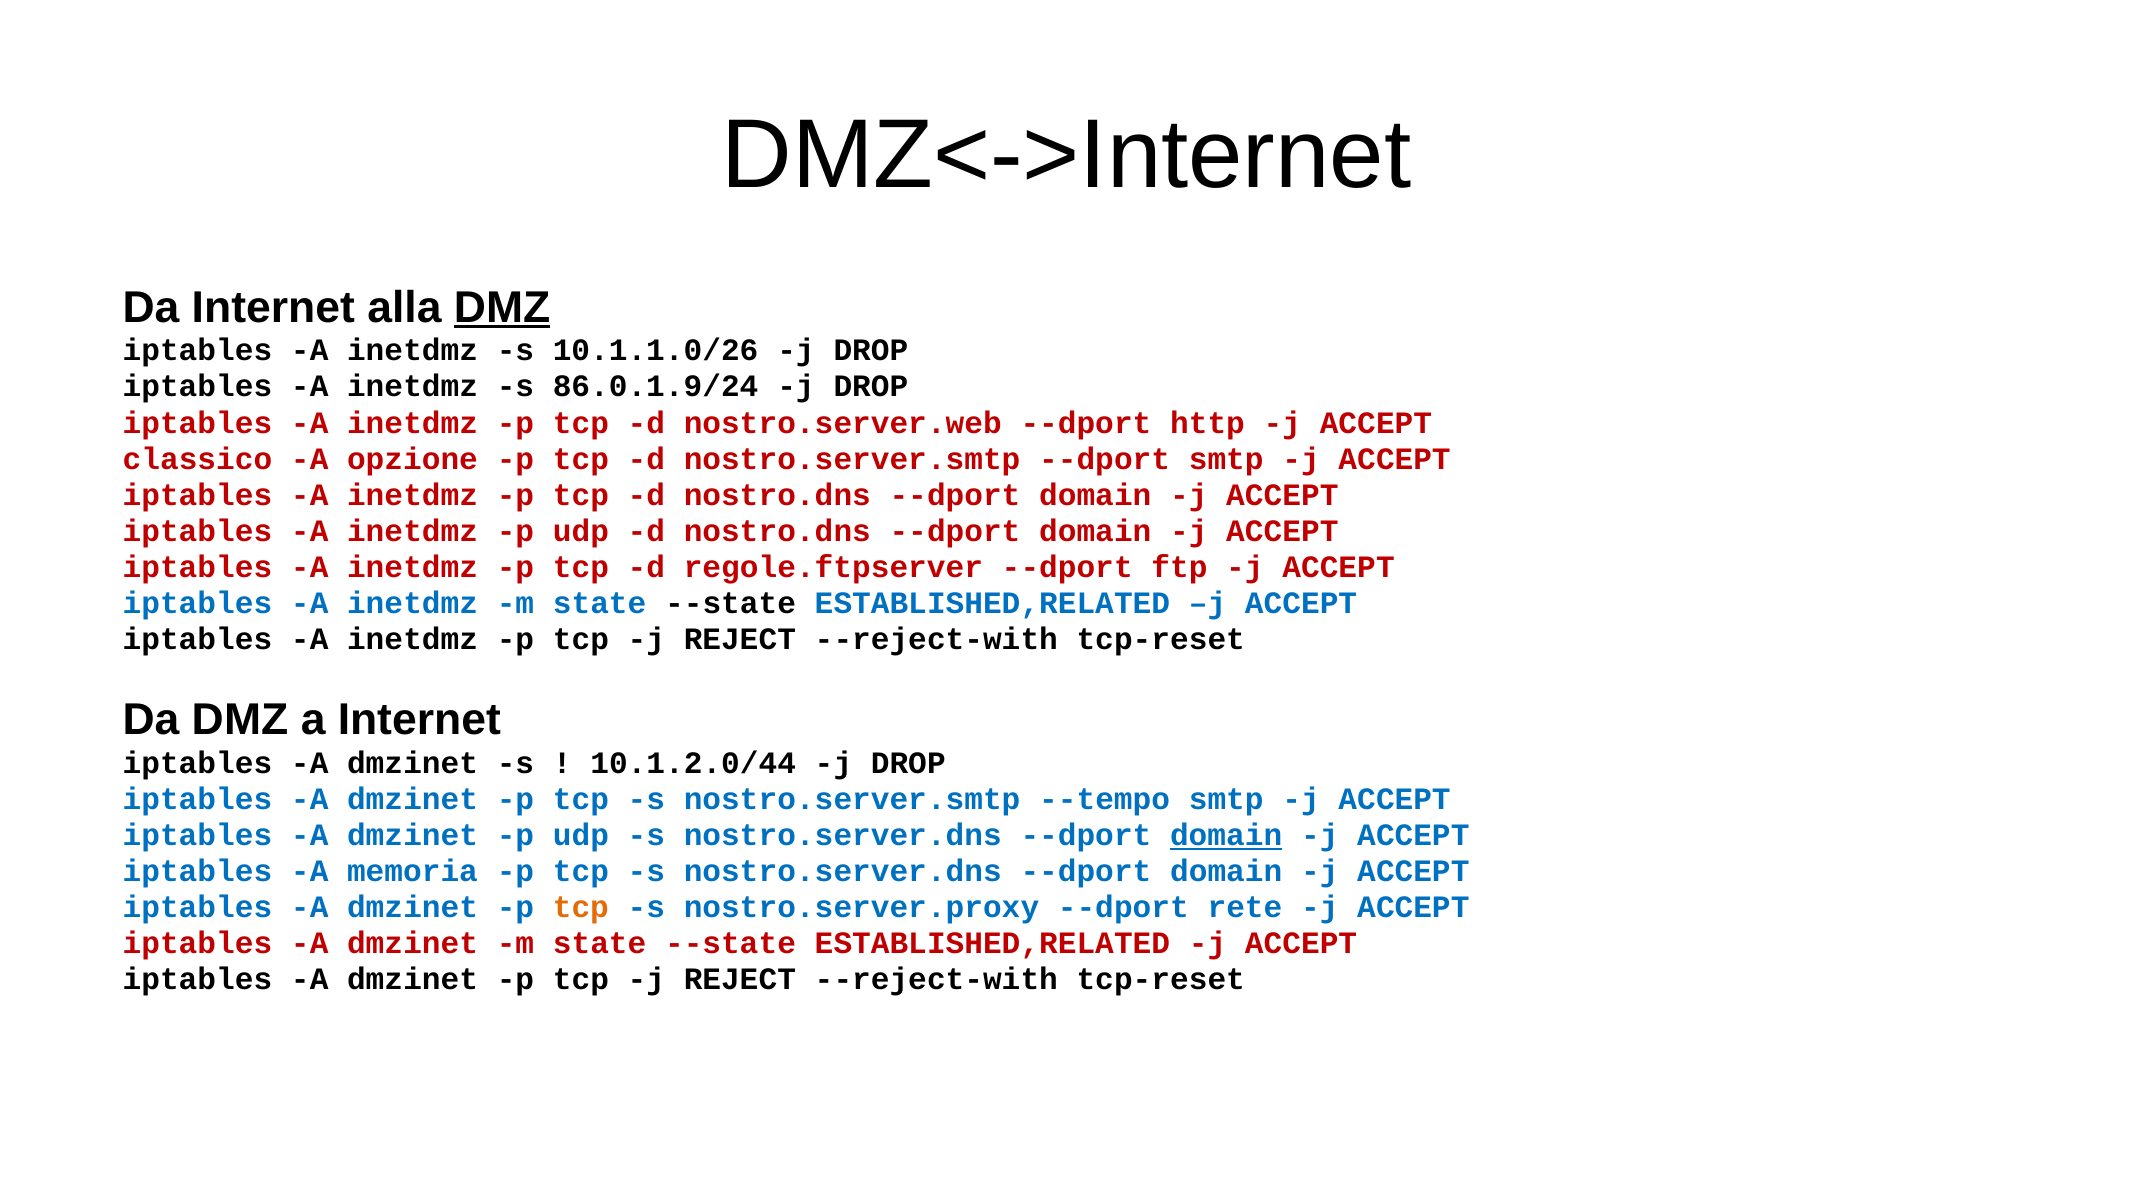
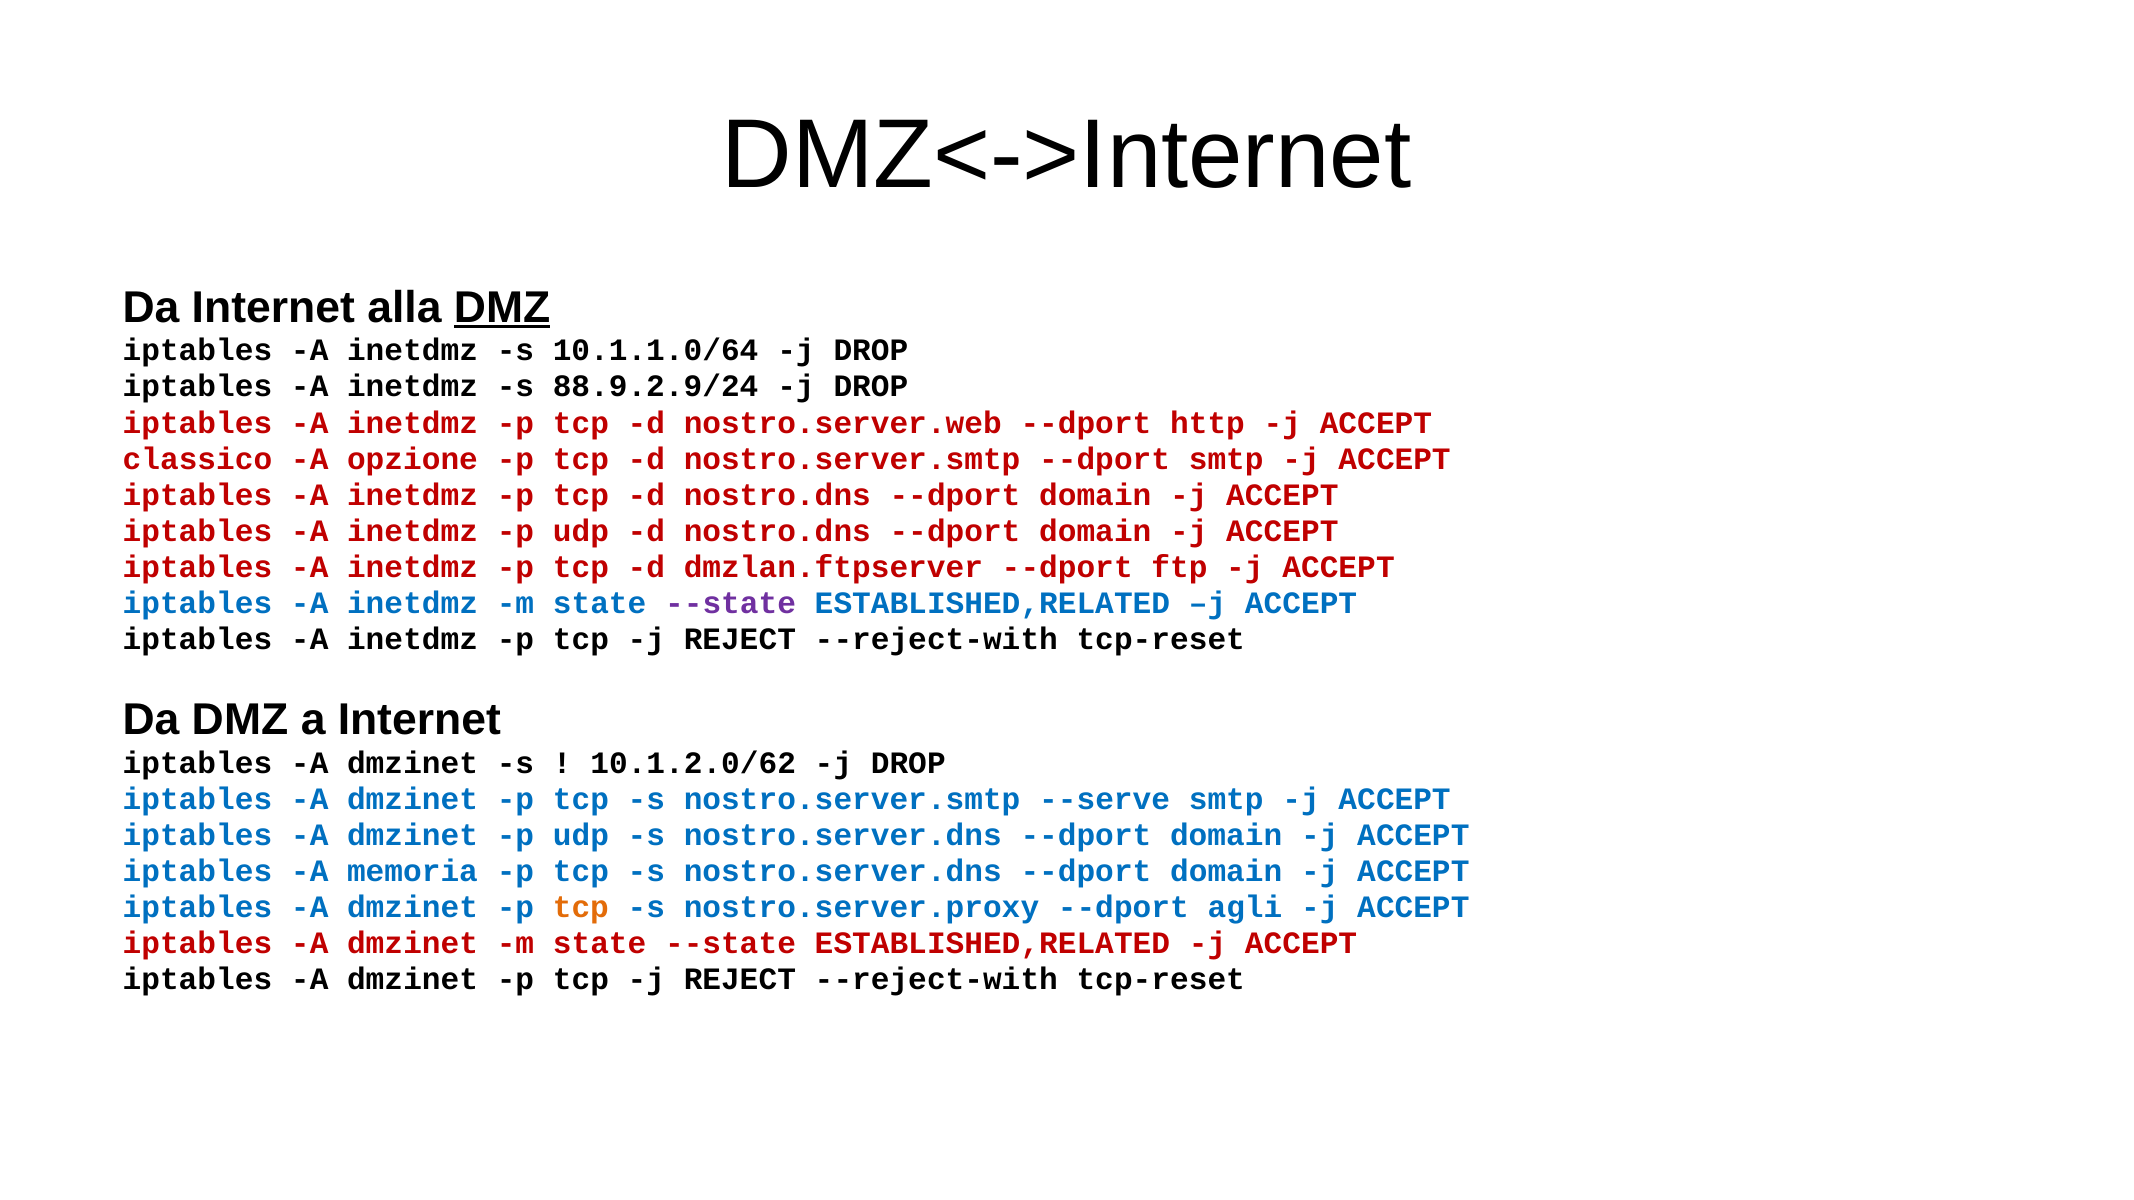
10.1.1.0/26: 10.1.1.0/26 -> 10.1.1.0/64
86.0.1.9/24: 86.0.1.9/24 -> 88.9.2.9/24
regole.ftpserver: regole.ftpserver -> dmzlan.ftpserver
--state at (731, 603) colour: black -> purple
10.1.2.0/44: 10.1.2.0/44 -> 10.1.2.0/62
--tempo: --tempo -> --serve
domain at (1226, 836) underline: present -> none
rete: rete -> agli
